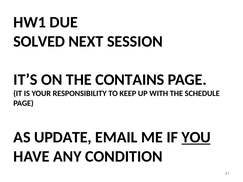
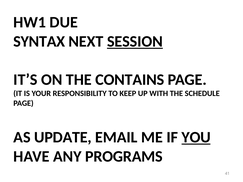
SOLVED: SOLVED -> SYNTAX
SESSION underline: none -> present
CONDITION: CONDITION -> PROGRAMS
